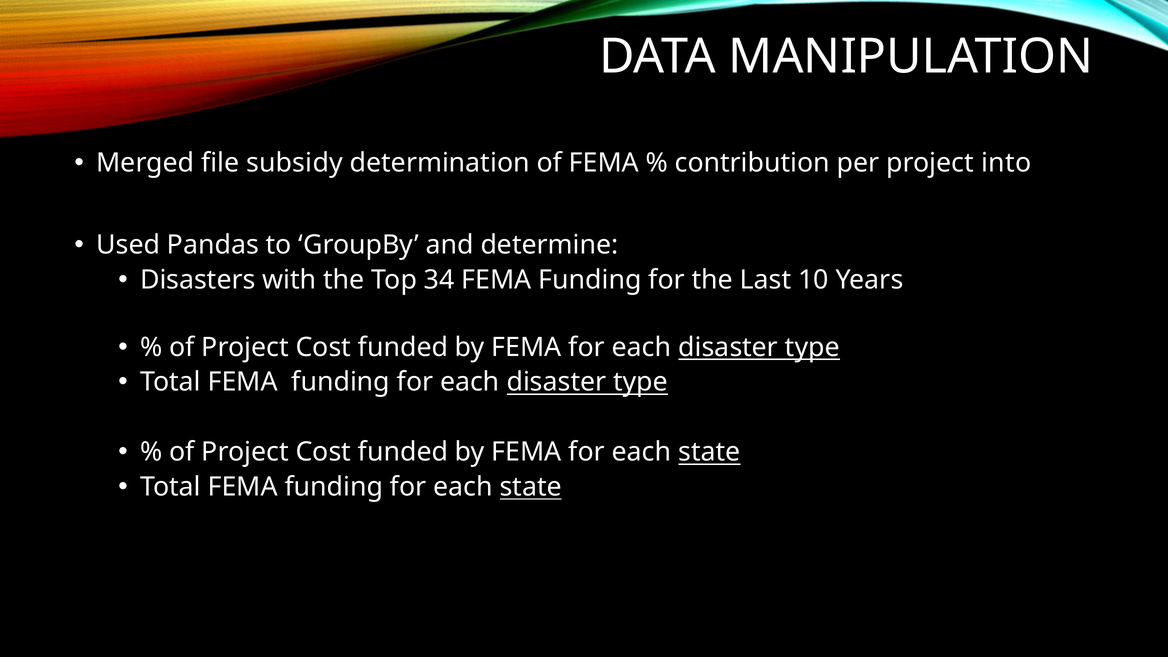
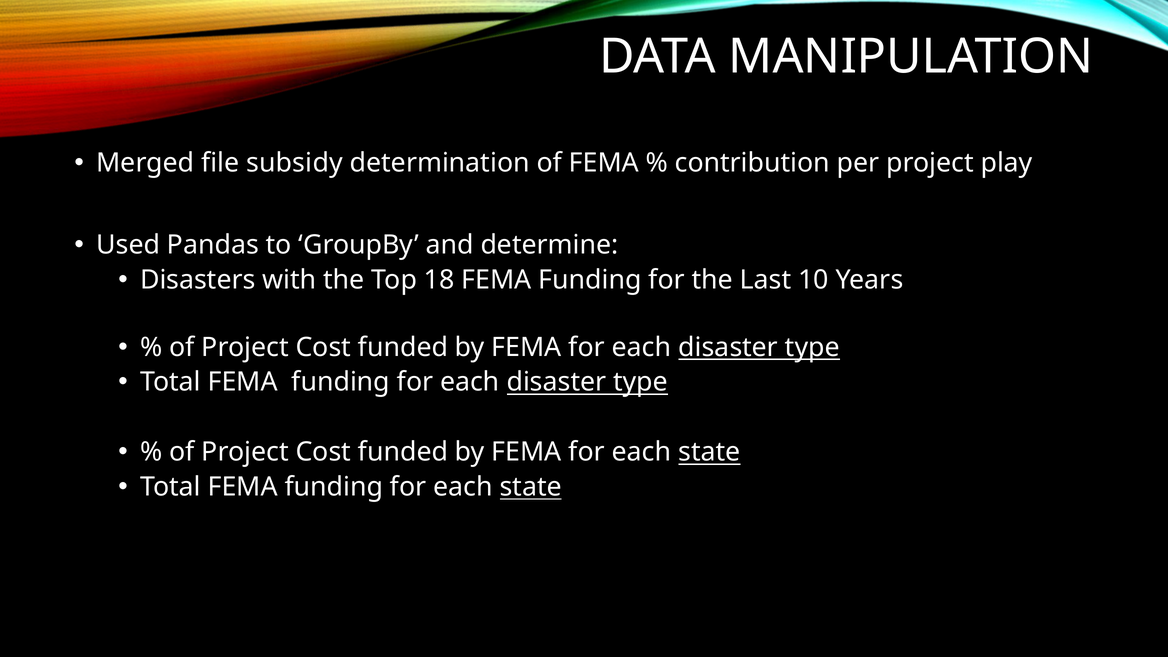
into: into -> play
34: 34 -> 18
